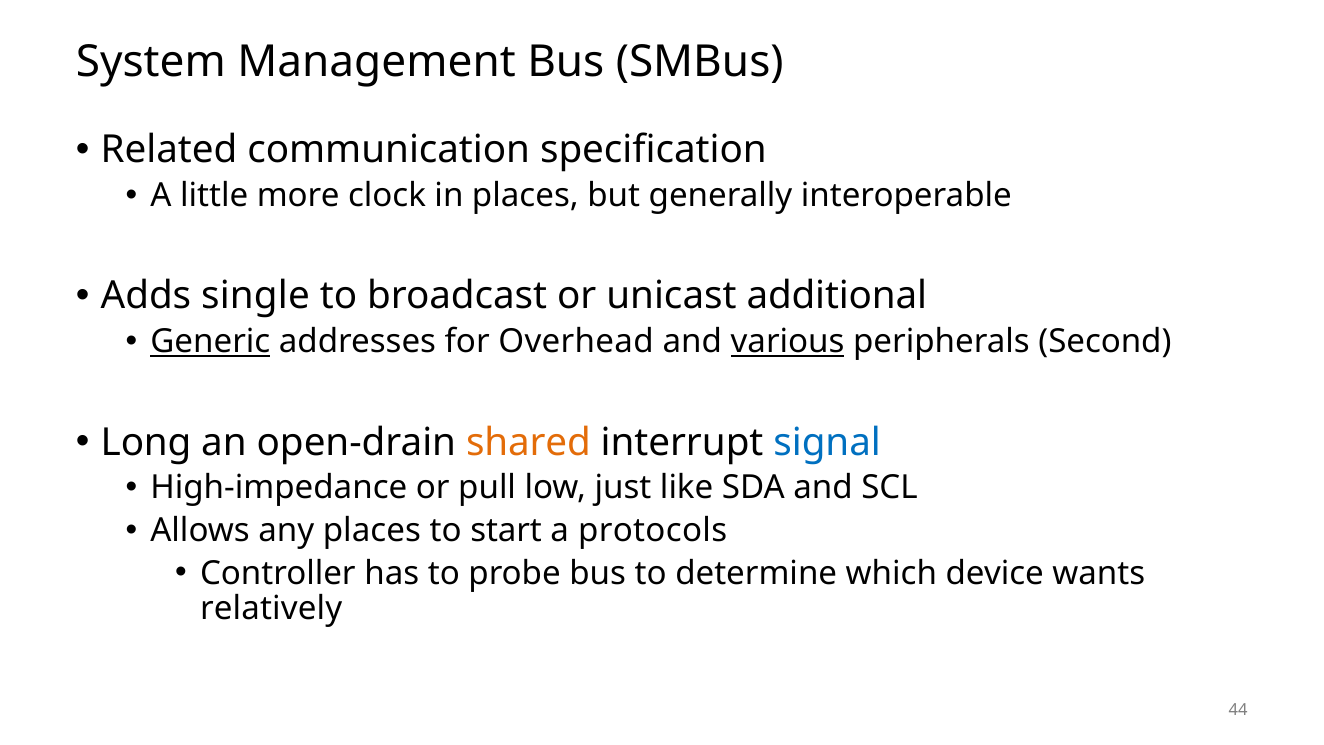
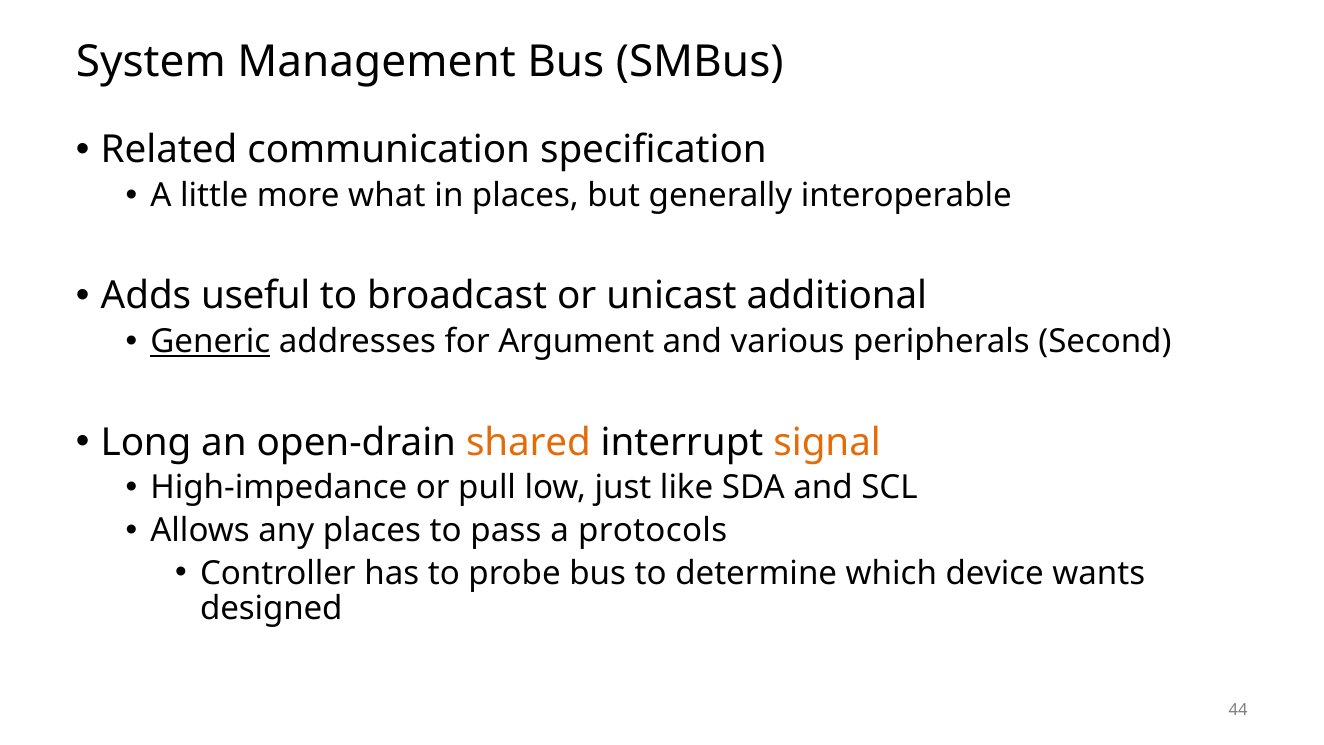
clock: clock -> what
single: single -> useful
Overhead: Overhead -> Argument
various underline: present -> none
signal colour: blue -> orange
start: start -> pass
relatively: relatively -> designed
